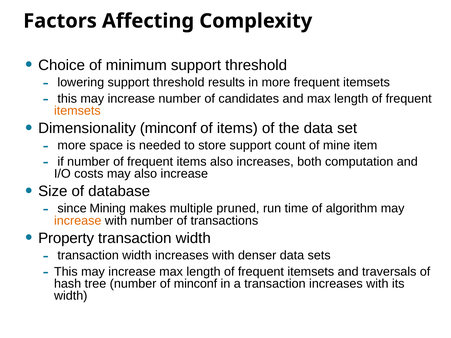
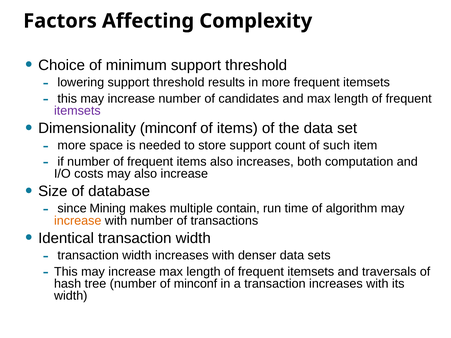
itemsets at (77, 111) colour: orange -> purple
mine: mine -> such
pruned: pruned -> contain
Property: Property -> Identical
